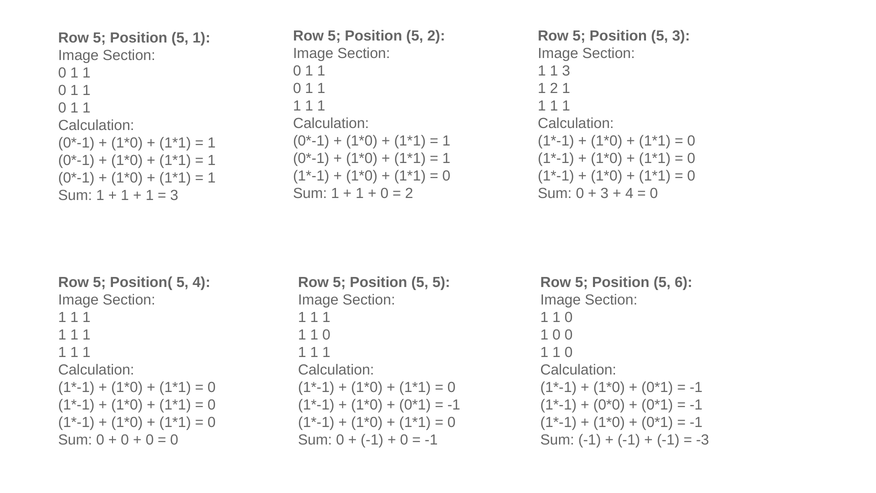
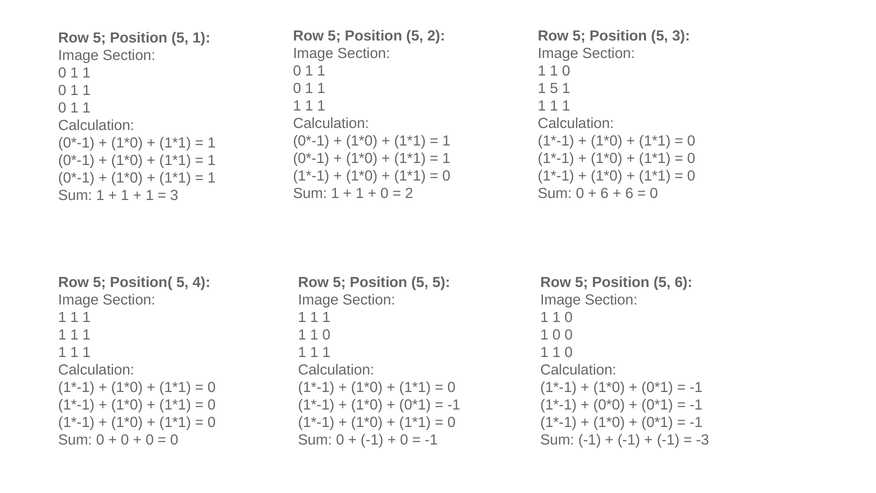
3 at (566, 71): 3 -> 0
1 2: 2 -> 5
3 at (605, 193): 3 -> 6
4 at (629, 193): 4 -> 6
